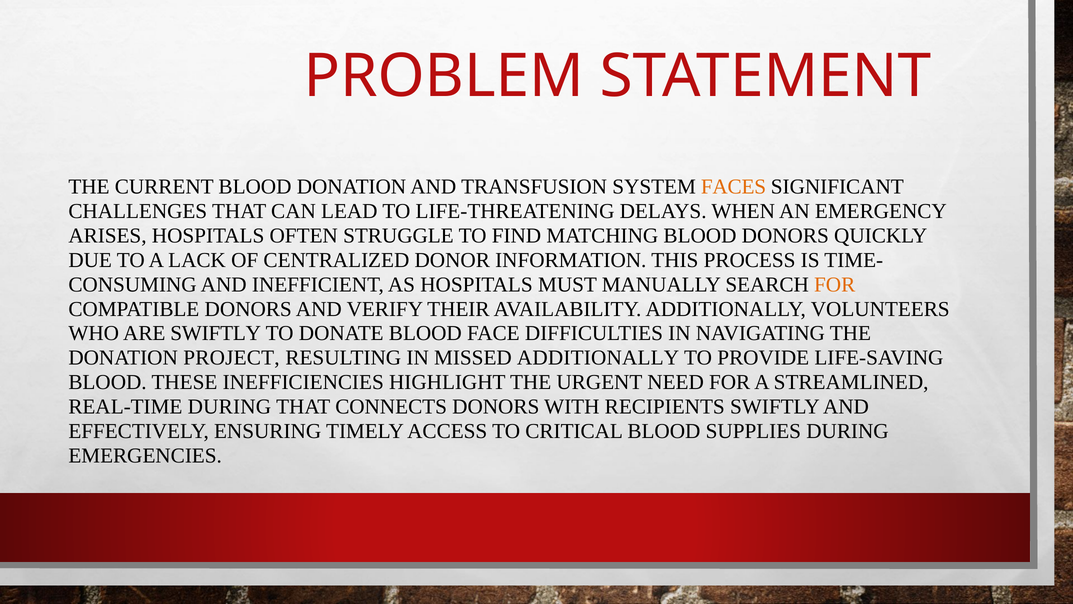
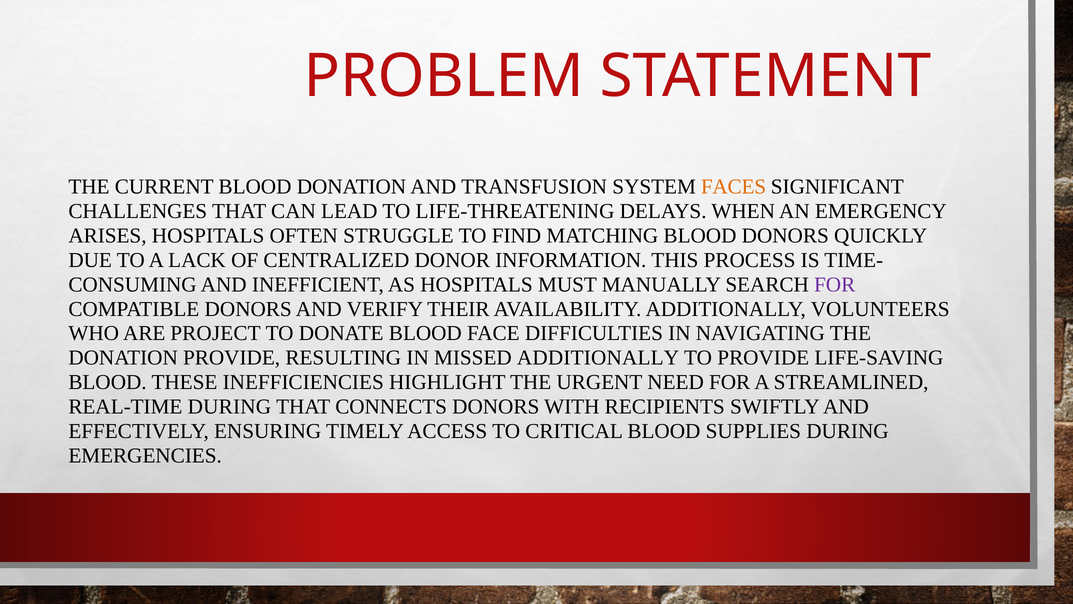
FOR at (835, 284) colour: orange -> purple
ARE SWIFTLY: SWIFTLY -> PROJECT
DONATION PROJECT: PROJECT -> PROVIDE
